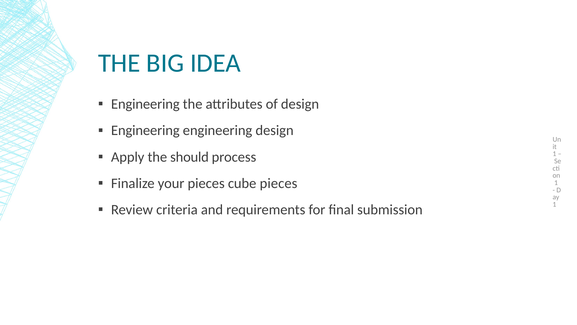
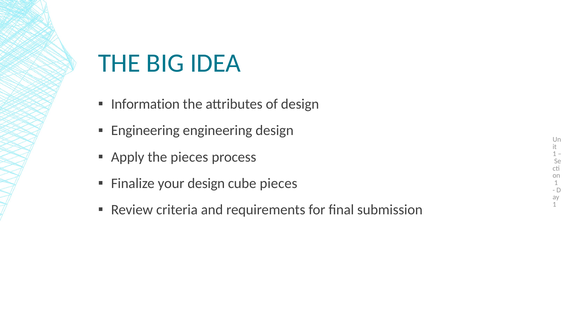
Engineering at (145, 104): Engineering -> Information
the should: should -> pieces
your pieces: pieces -> design
